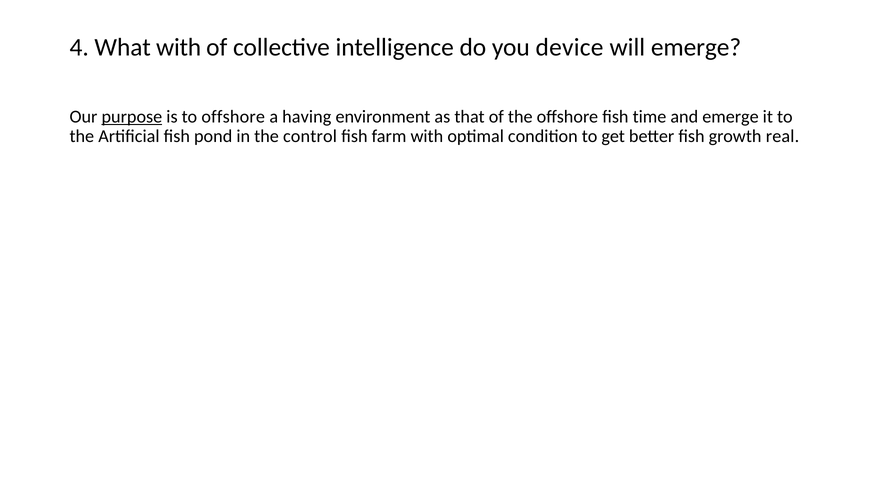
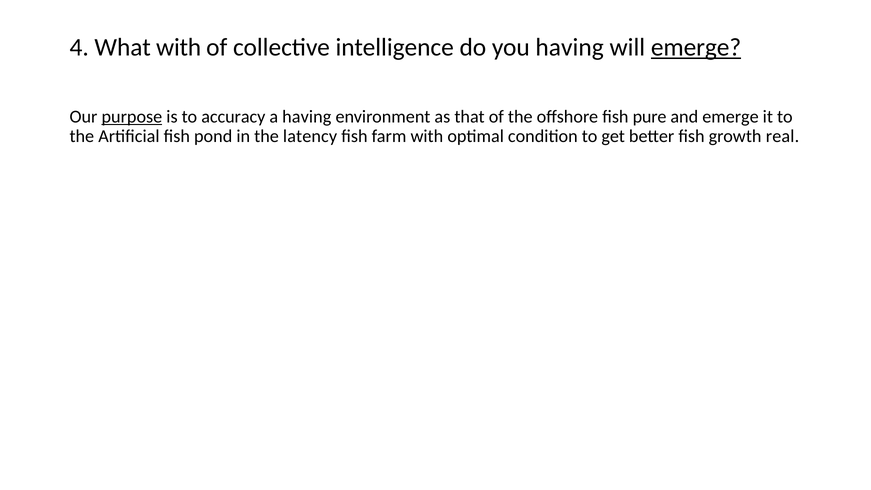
you device: device -> having
emerge at (696, 47) underline: none -> present
to offshore: offshore -> accuracy
time: time -> pure
control: control -> latency
